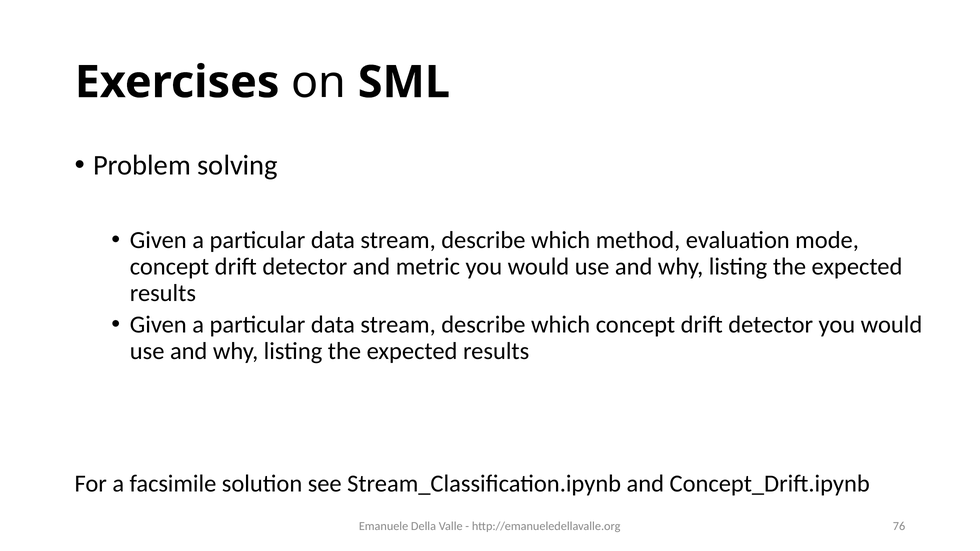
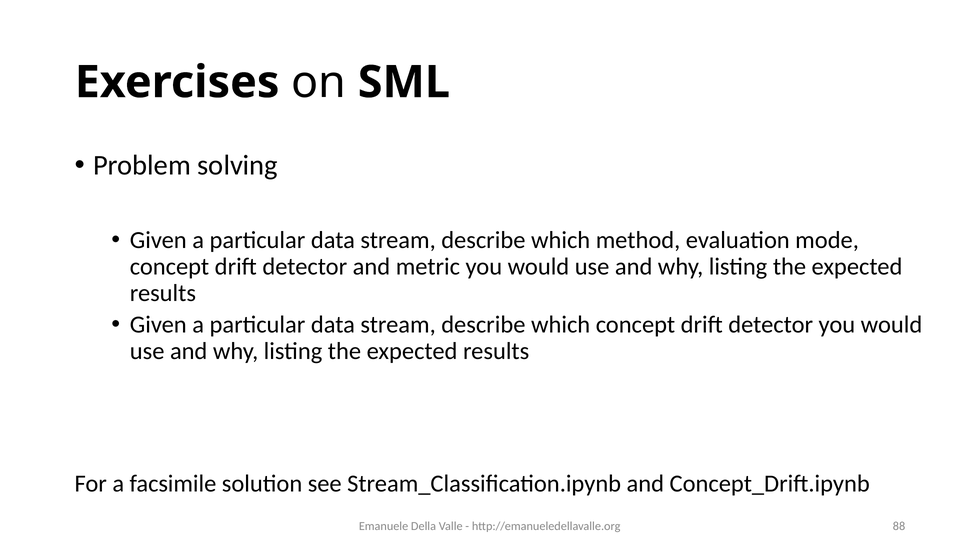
76: 76 -> 88
